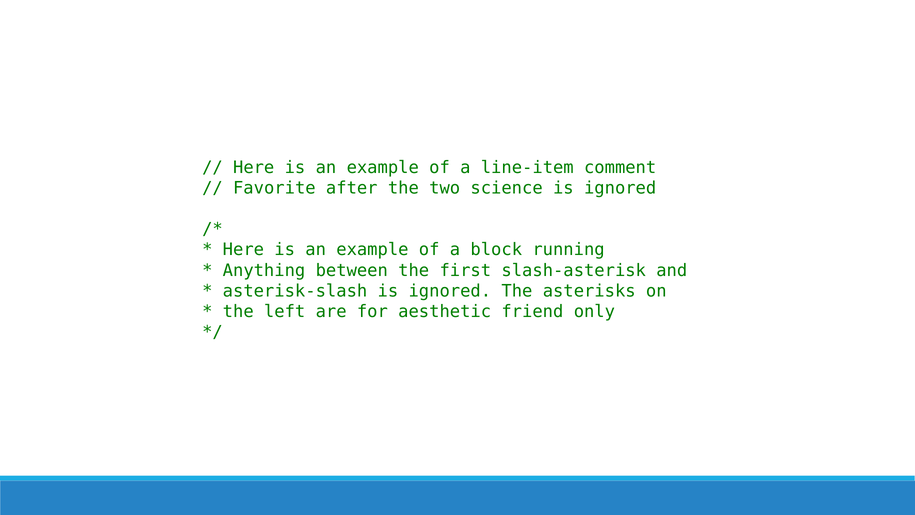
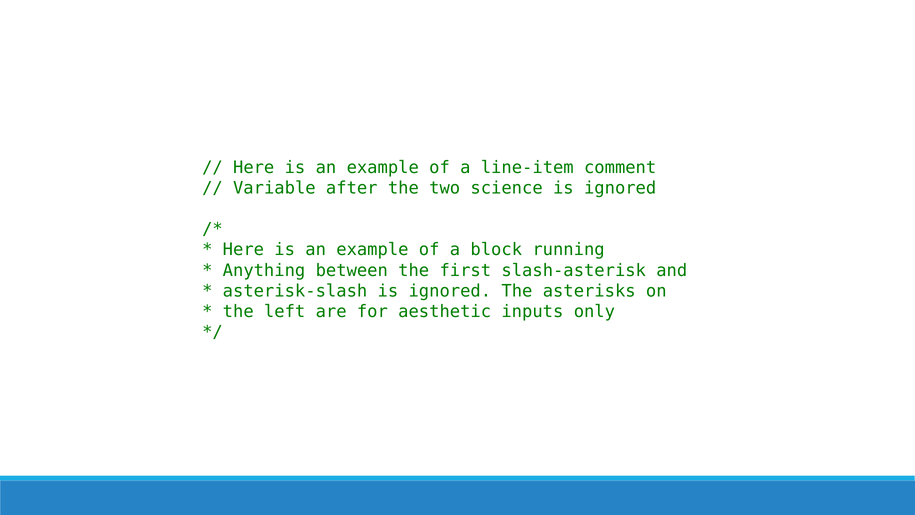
Favorite: Favorite -> Variable
friend: friend -> inputs
